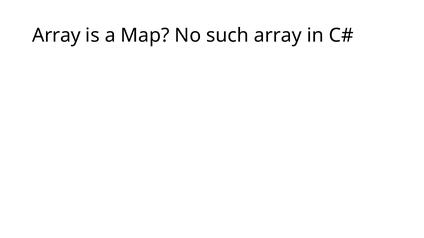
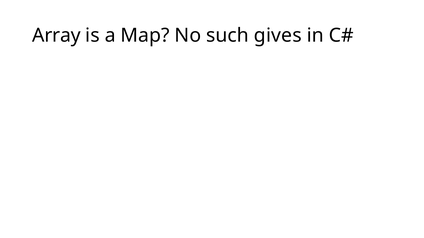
such array: array -> gives
